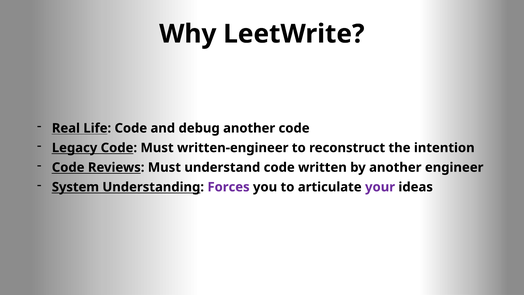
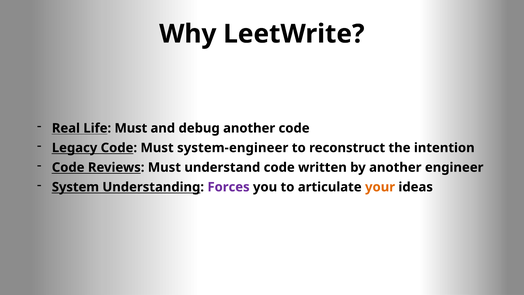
Life Code: Code -> Must
written-engineer: written-engineer -> system-engineer
your colour: purple -> orange
